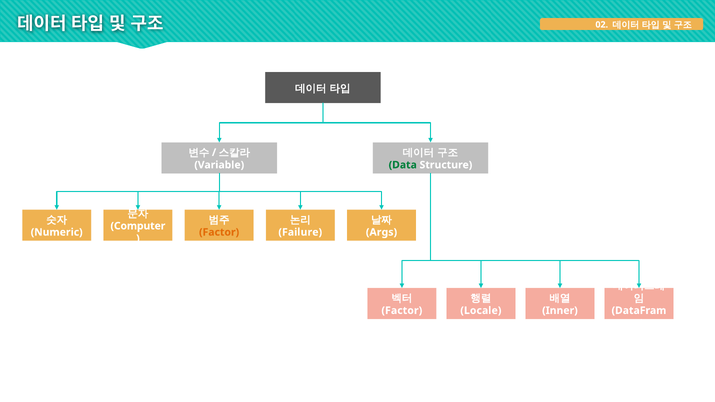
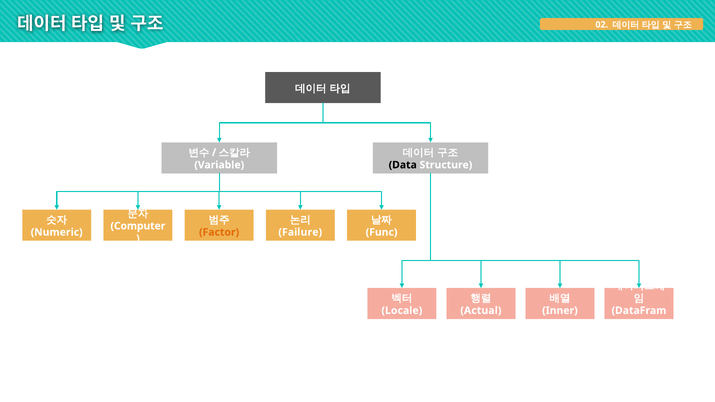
Data colour: green -> black
Args: Args -> Func
Factor at (402, 311): Factor -> Locale
Locale: Locale -> Actual
